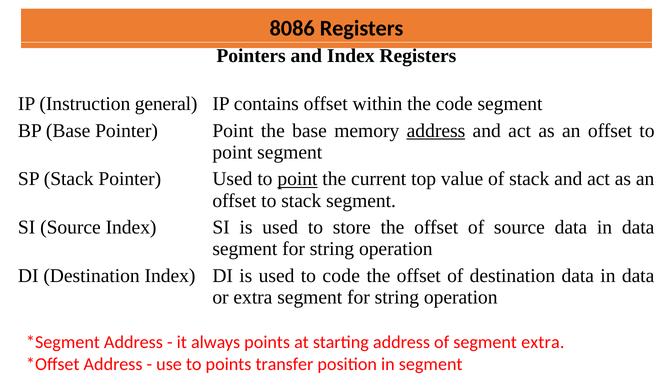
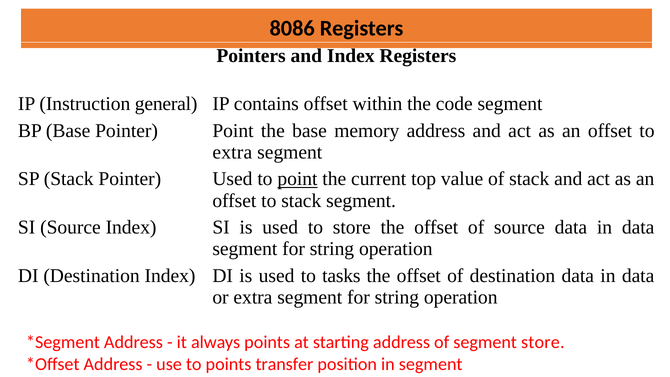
address at (436, 131) underline: present -> none
point at (232, 152): point -> extra
to code: code -> tasks
segment extra: extra -> store
